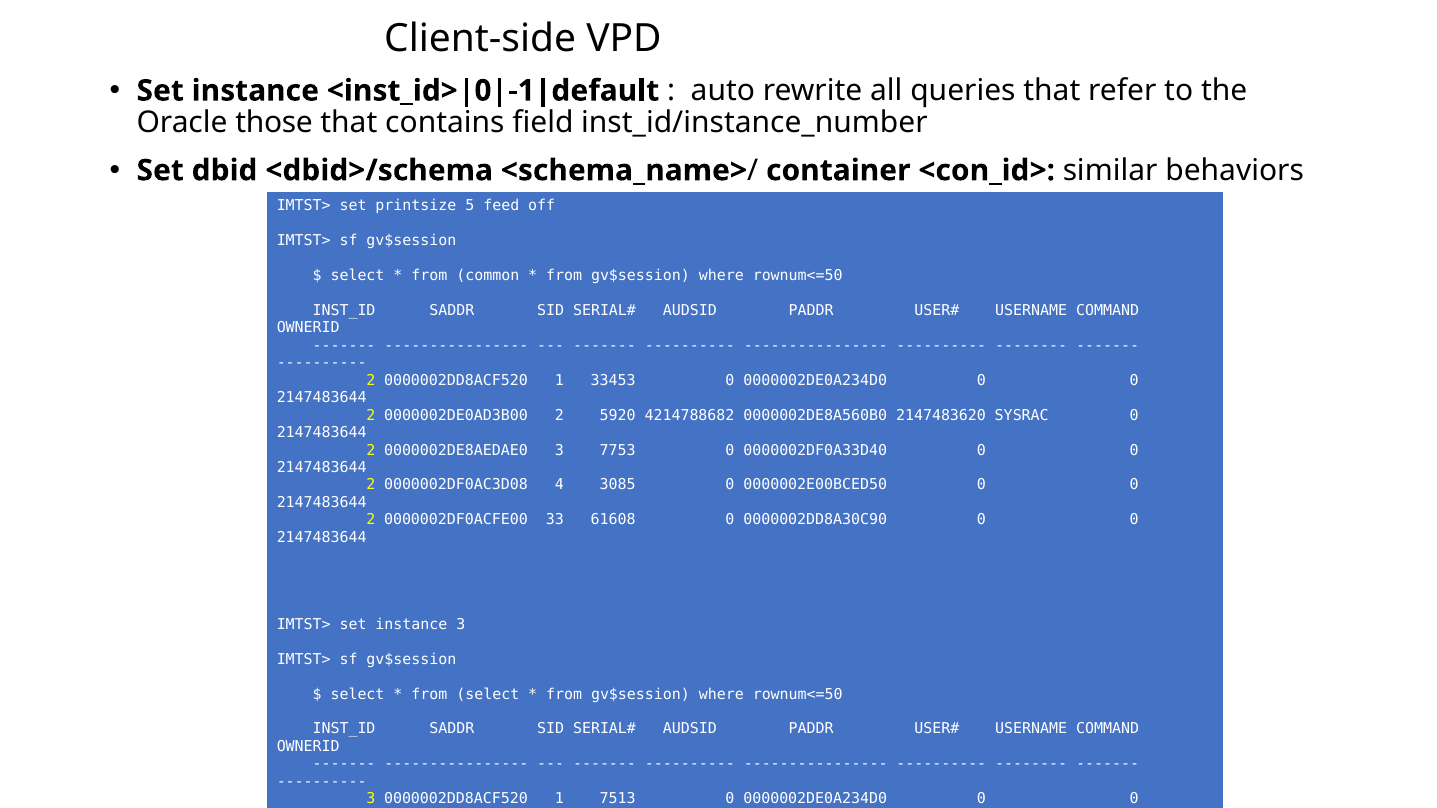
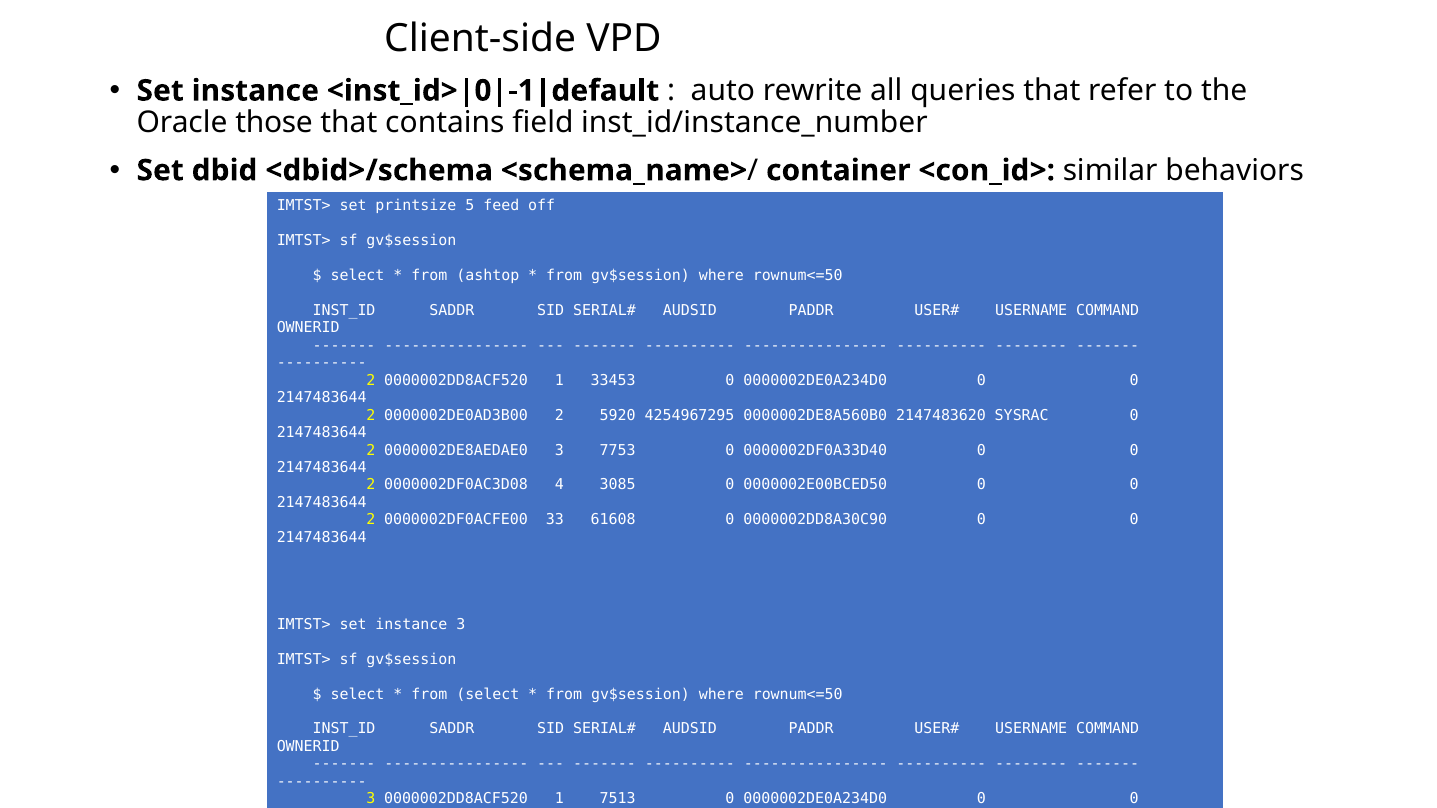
common: common -> ashtop
4214788682: 4214788682 -> 4254967295
